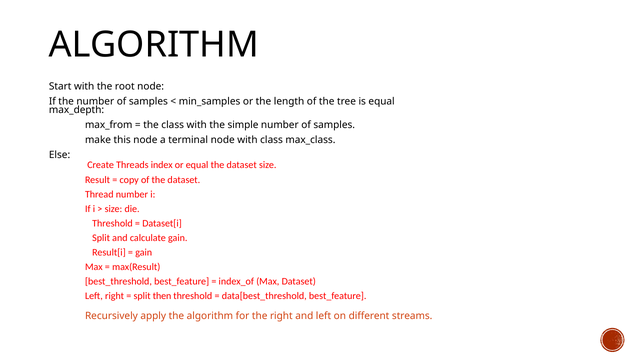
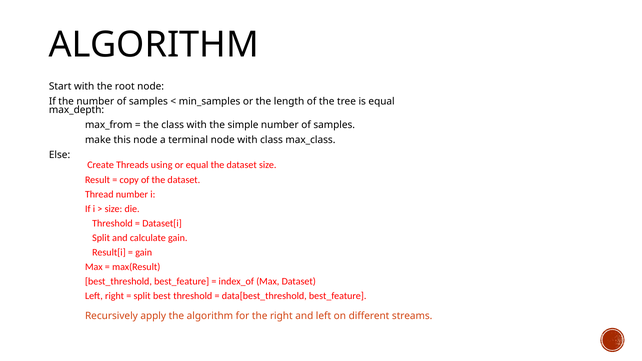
index: index -> using
then: then -> best
